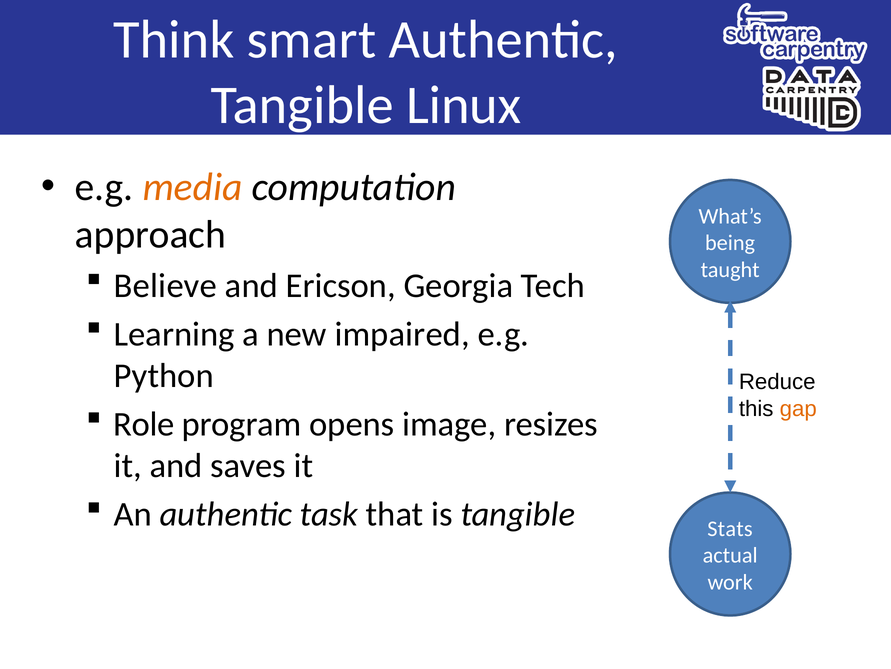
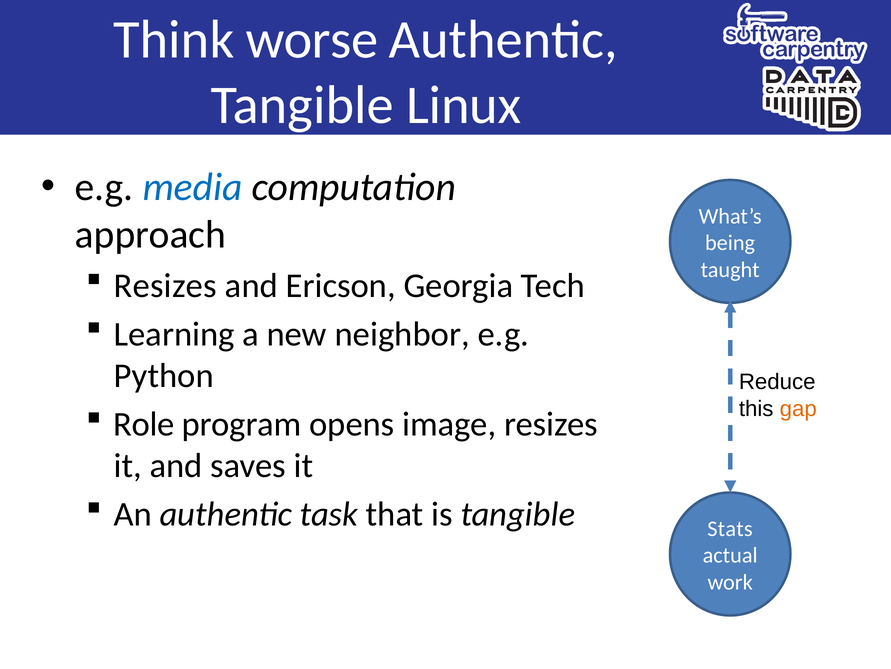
smart: smart -> worse
media colour: orange -> blue
Believe at (165, 286): Believe -> Resizes
impaired: impaired -> neighbor
